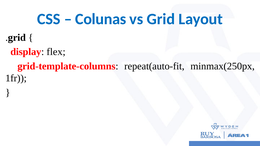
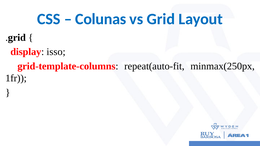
flex: flex -> isso
